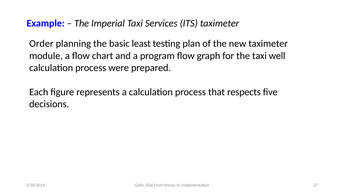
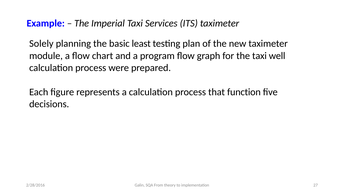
Order: Order -> Solely
respects: respects -> function
